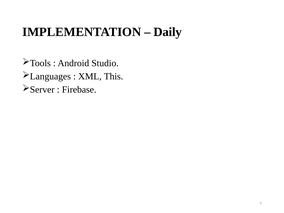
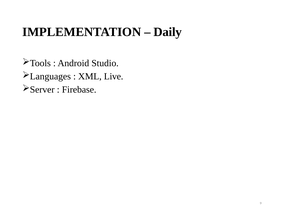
This: This -> Live
